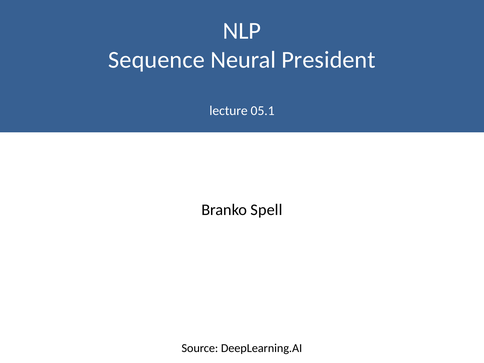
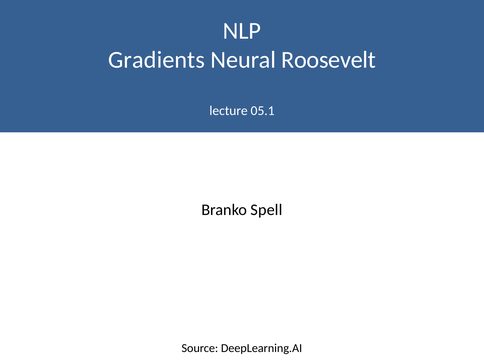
Sequence: Sequence -> Gradients
President: President -> Roosevelt
